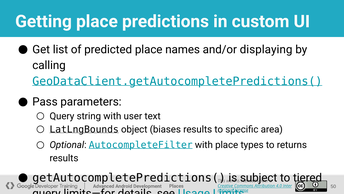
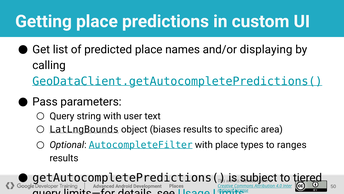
returns: returns -> ranges
